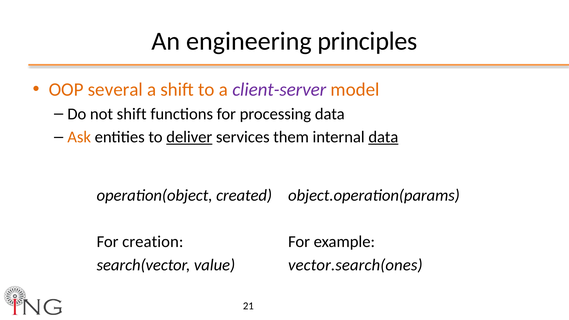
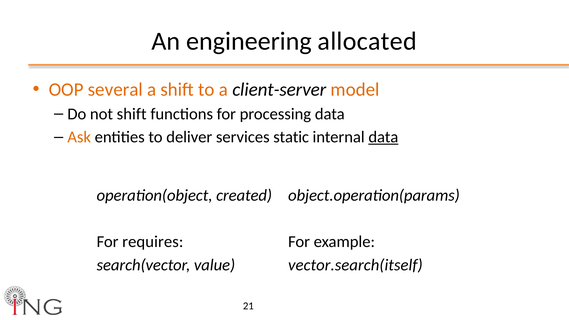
principles: principles -> allocated
client-server colour: purple -> black
deliver underline: present -> none
them: them -> static
creation: creation -> requires
vector.search(ones: vector.search(ones -> vector.search(itself
